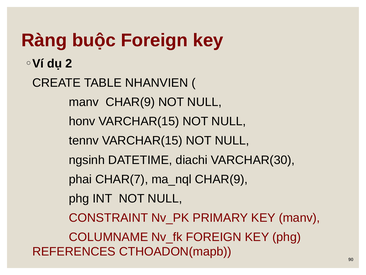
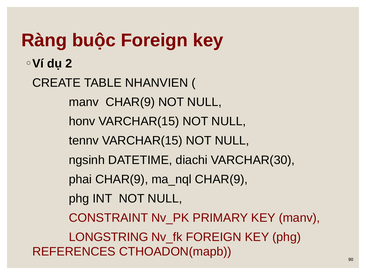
phai CHAR(7: CHAR(7 -> CHAR(9
COLUMNAME: COLUMNAME -> LONGSTRING
